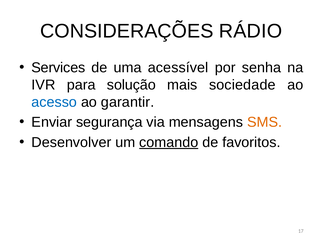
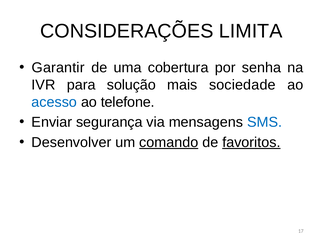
RÁDIO: RÁDIO -> LIMITA
Services: Services -> Garantir
acessível: acessível -> cobertura
garantir: garantir -> telefone
SMS colour: orange -> blue
favoritos underline: none -> present
